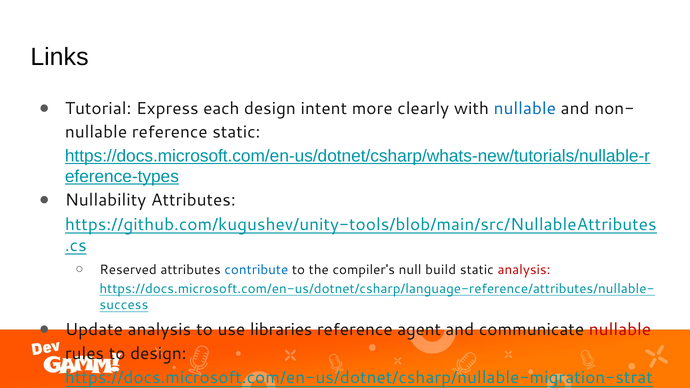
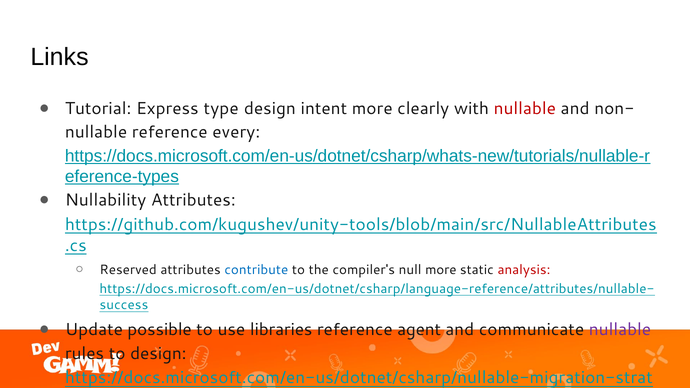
each: each -> type
nullable at (525, 109) colour: blue -> red
reference static: static -> every
null build: build -> more
Update analysis: analysis -> possible
nullable at (620, 330) colour: red -> purple
